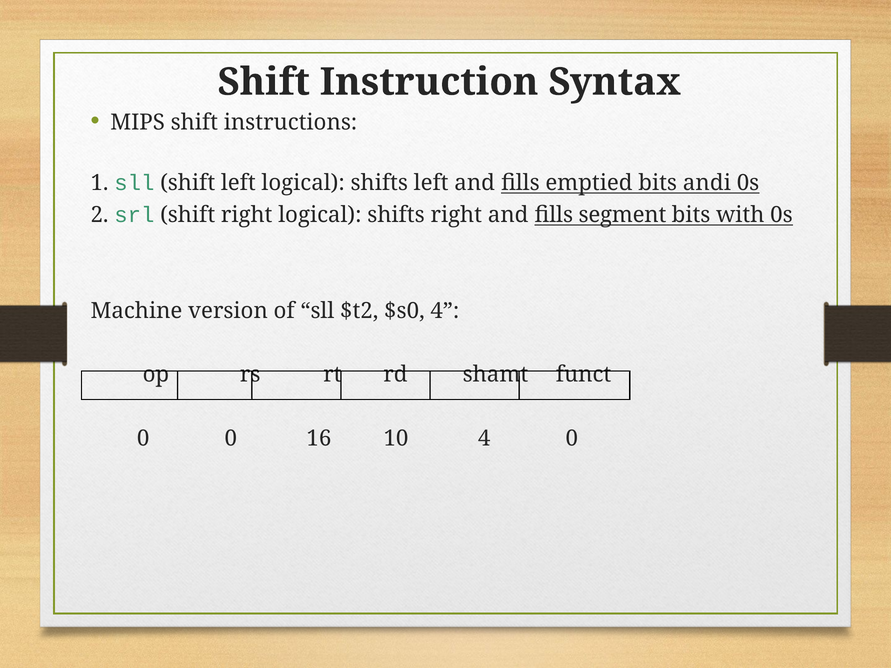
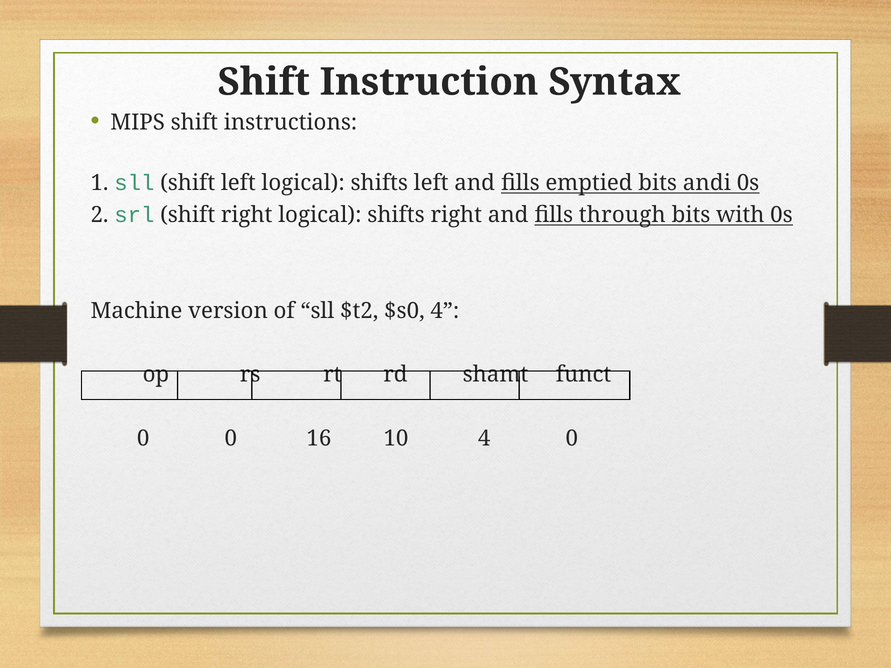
segment: segment -> through
